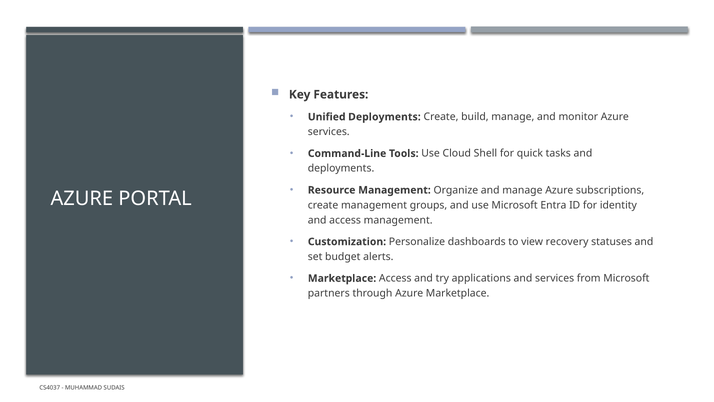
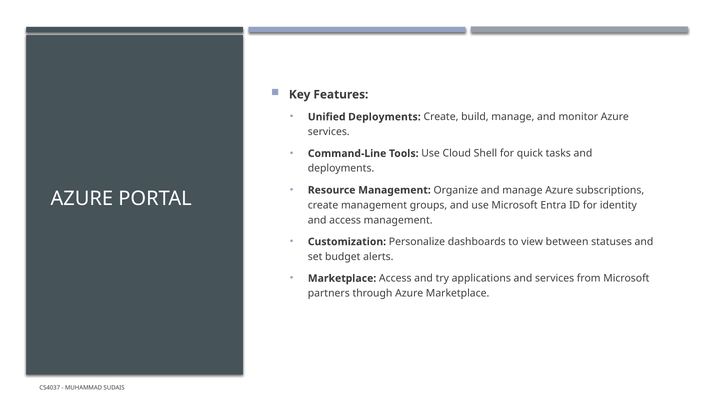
recovery: recovery -> between
